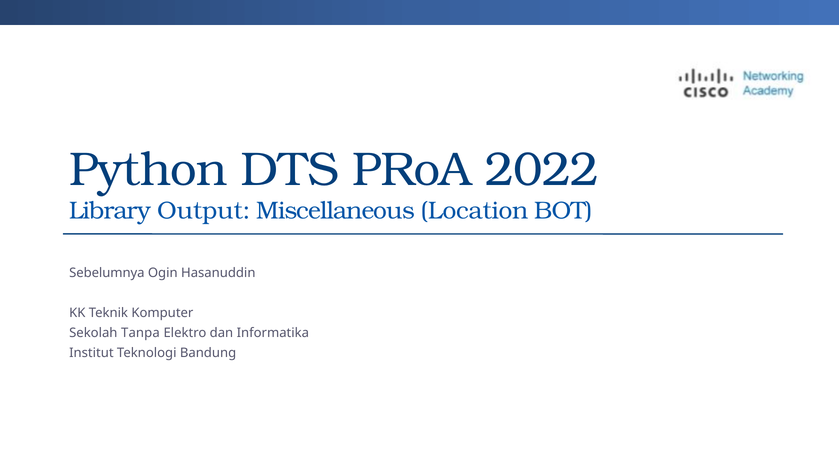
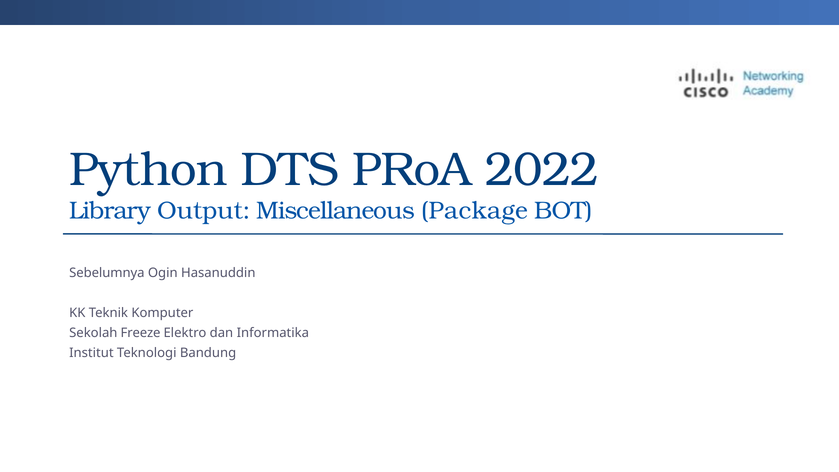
Location: Location -> Package
Tanpa: Tanpa -> Freeze
